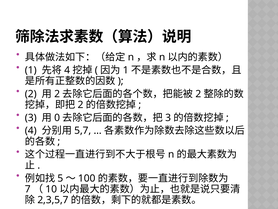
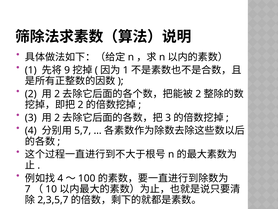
4 at (67, 70): 4 -> 9
0 at (57, 117): 0 -> 2
5 at (60, 178): 5 -> 4
